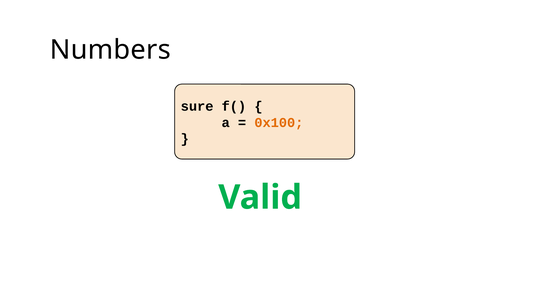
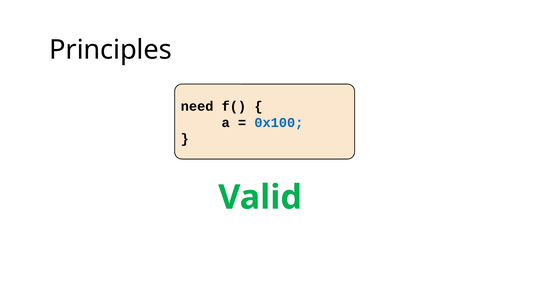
Numbers: Numbers -> Principles
sure: sure -> need
0x100 colour: orange -> blue
